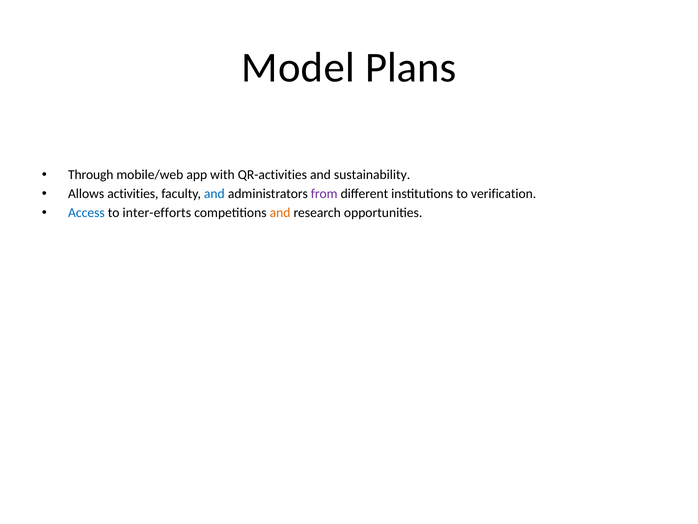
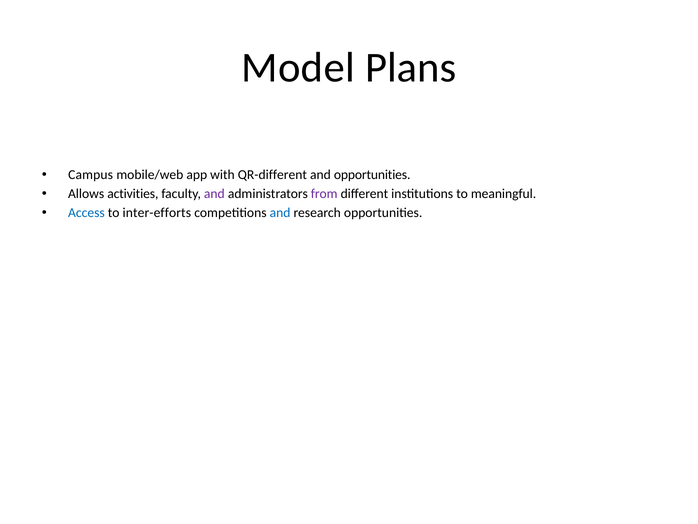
Through: Through -> Campus
QR-activities: QR-activities -> QR-different
and sustainability: sustainability -> opportunities
and at (214, 194) colour: blue -> purple
verification: verification -> meaningful
and at (280, 213) colour: orange -> blue
